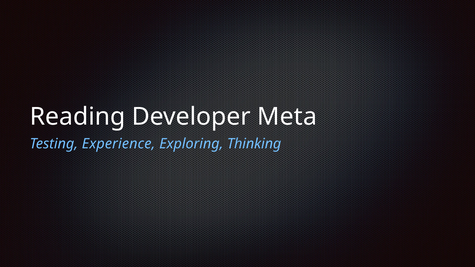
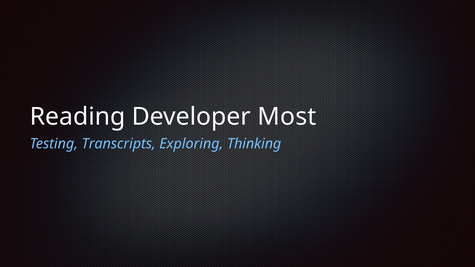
Meta: Meta -> Most
Experience: Experience -> Transcripts
